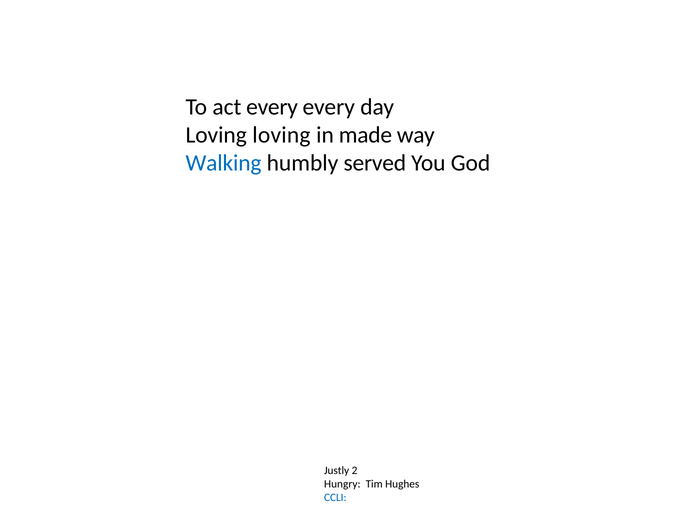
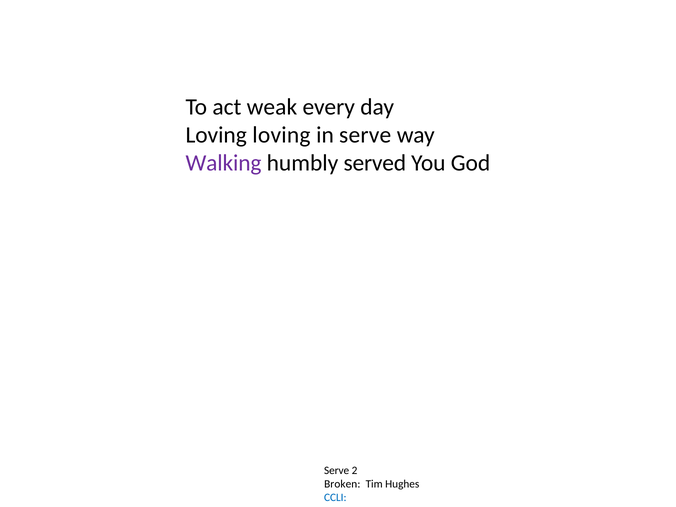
act every: every -> weak
in made: made -> serve
Walking colour: blue -> purple
Justly at (337, 471): Justly -> Serve
Hungry: Hungry -> Broken
